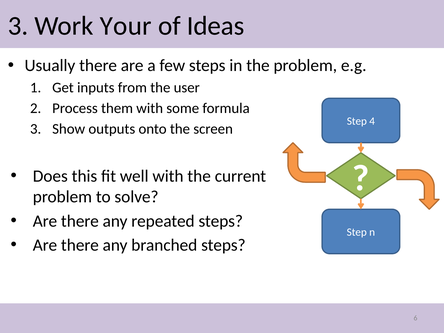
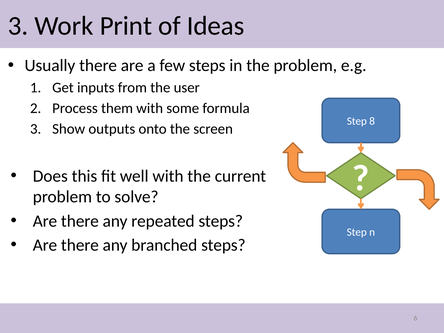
Your: Your -> Print
4: 4 -> 8
